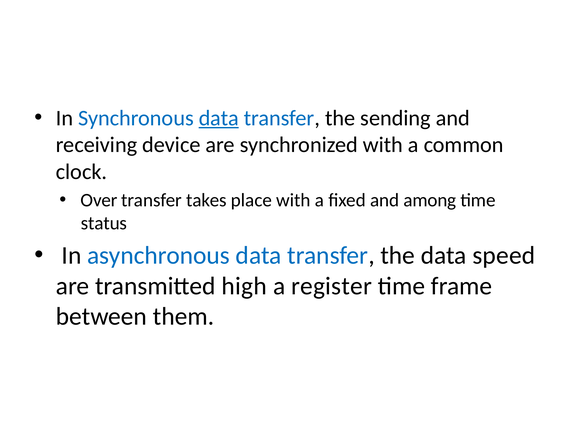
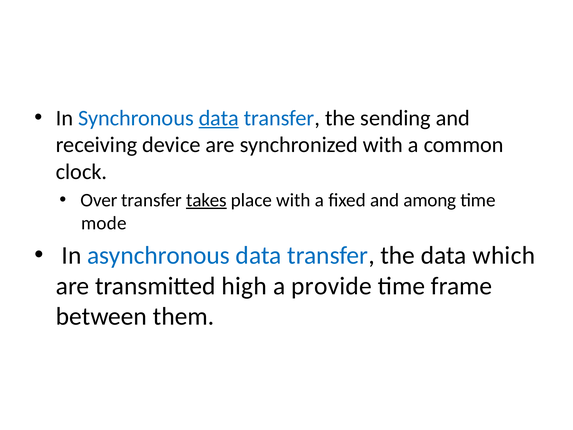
takes underline: none -> present
status: status -> mode
speed: speed -> which
register: register -> provide
